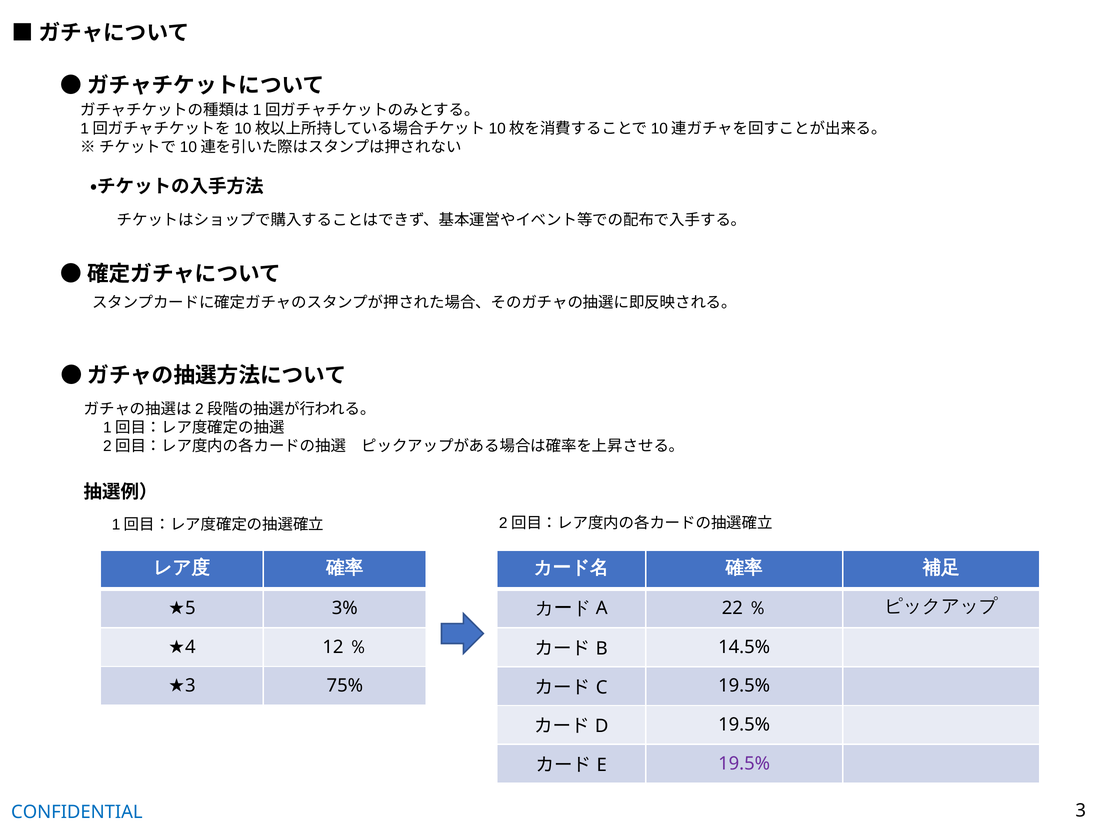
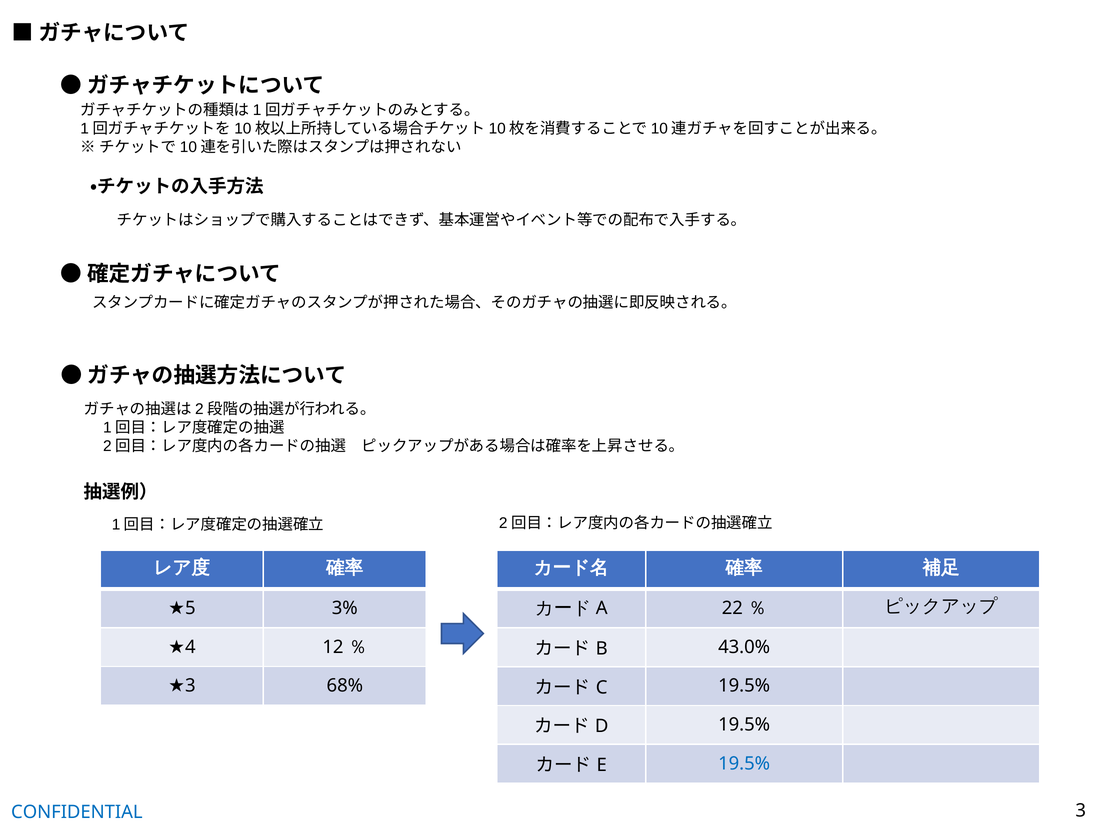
14.5%: 14.5% -> 43.0%
75%: 75% -> 68%
19.5% at (744, 764) colour: purple -> blue
